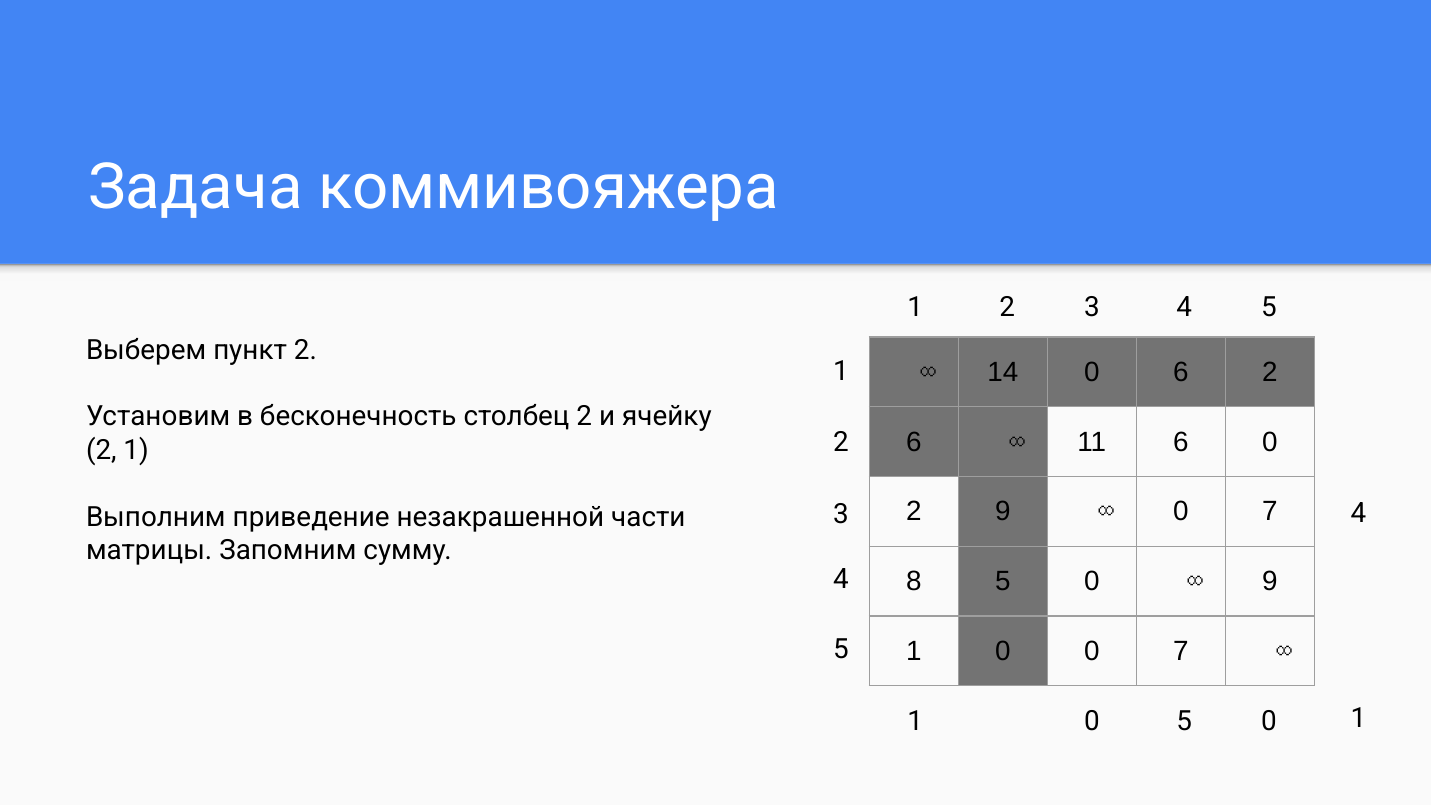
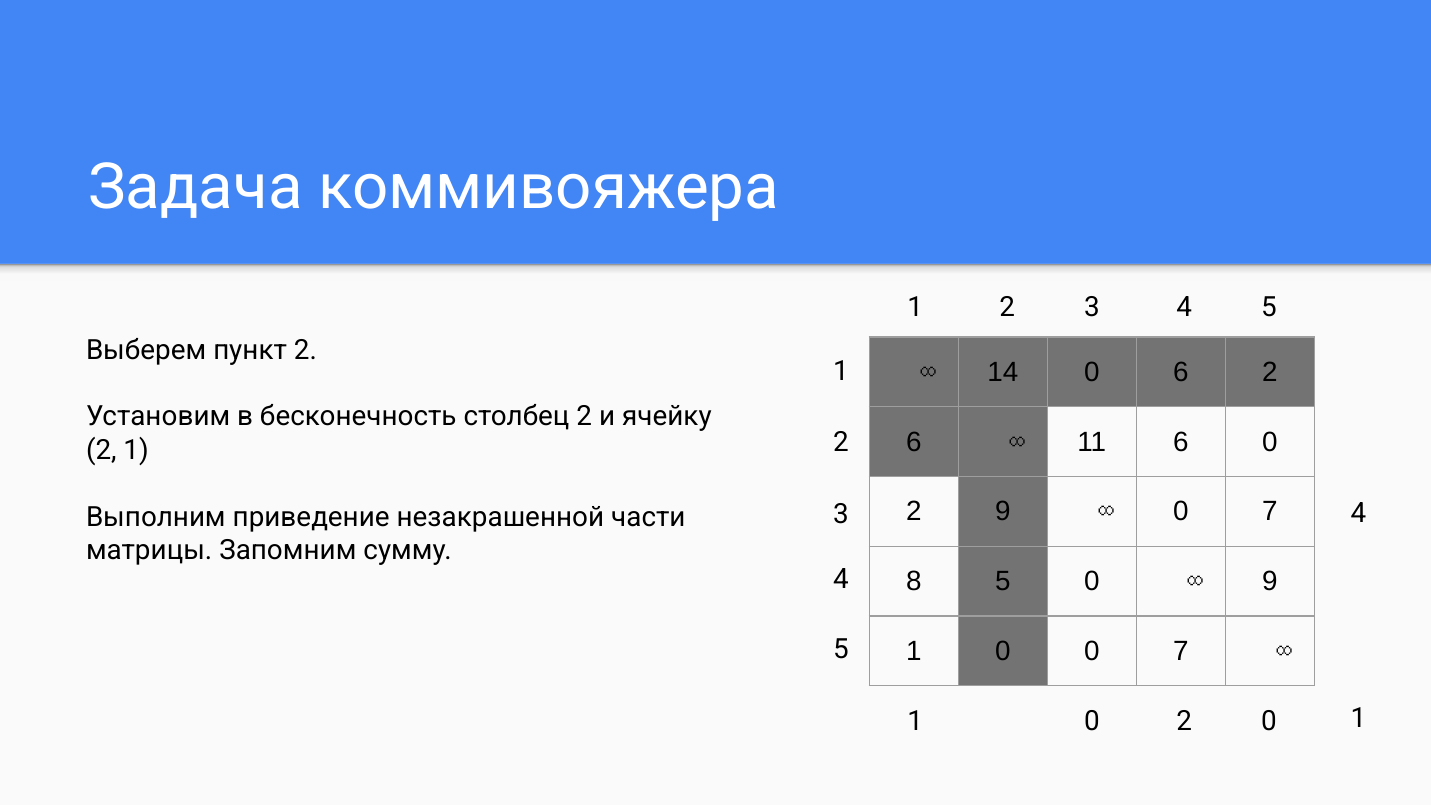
1 0 5: 5 -> 2
